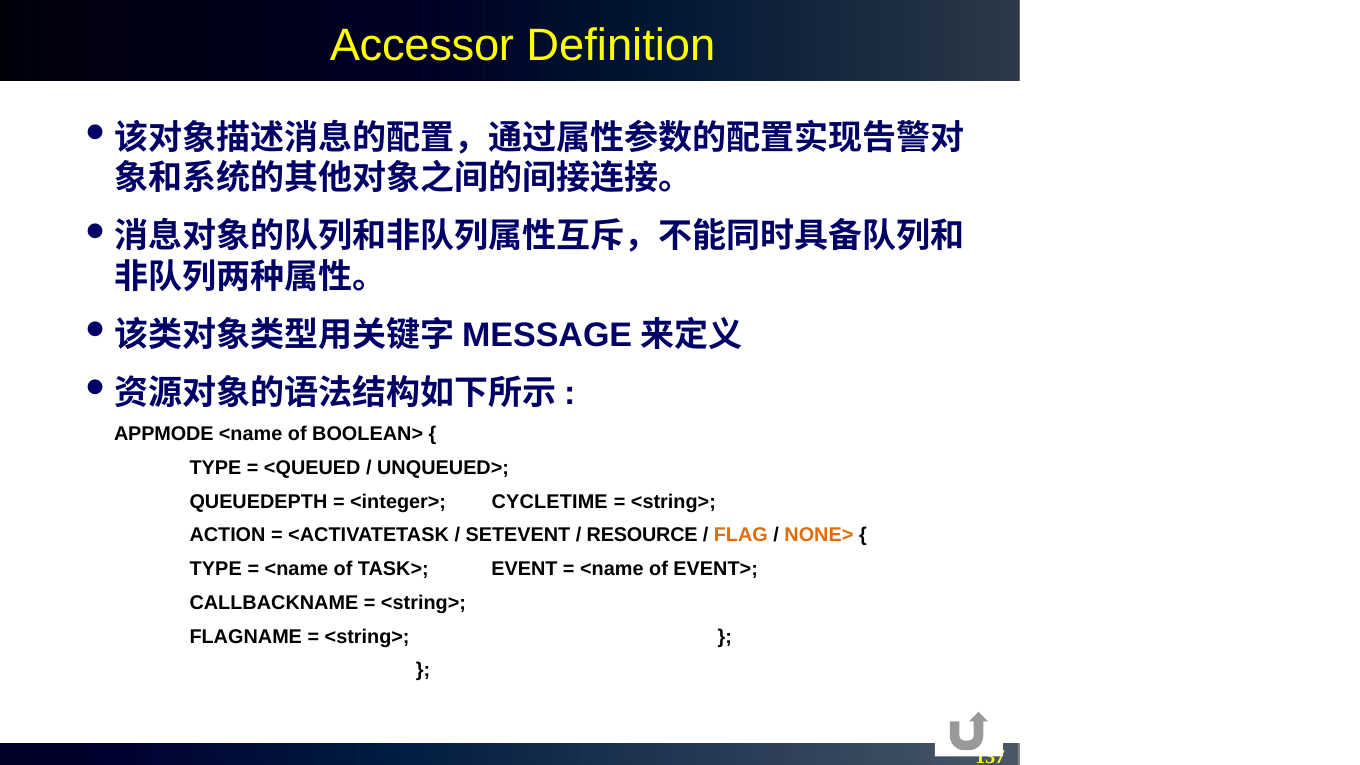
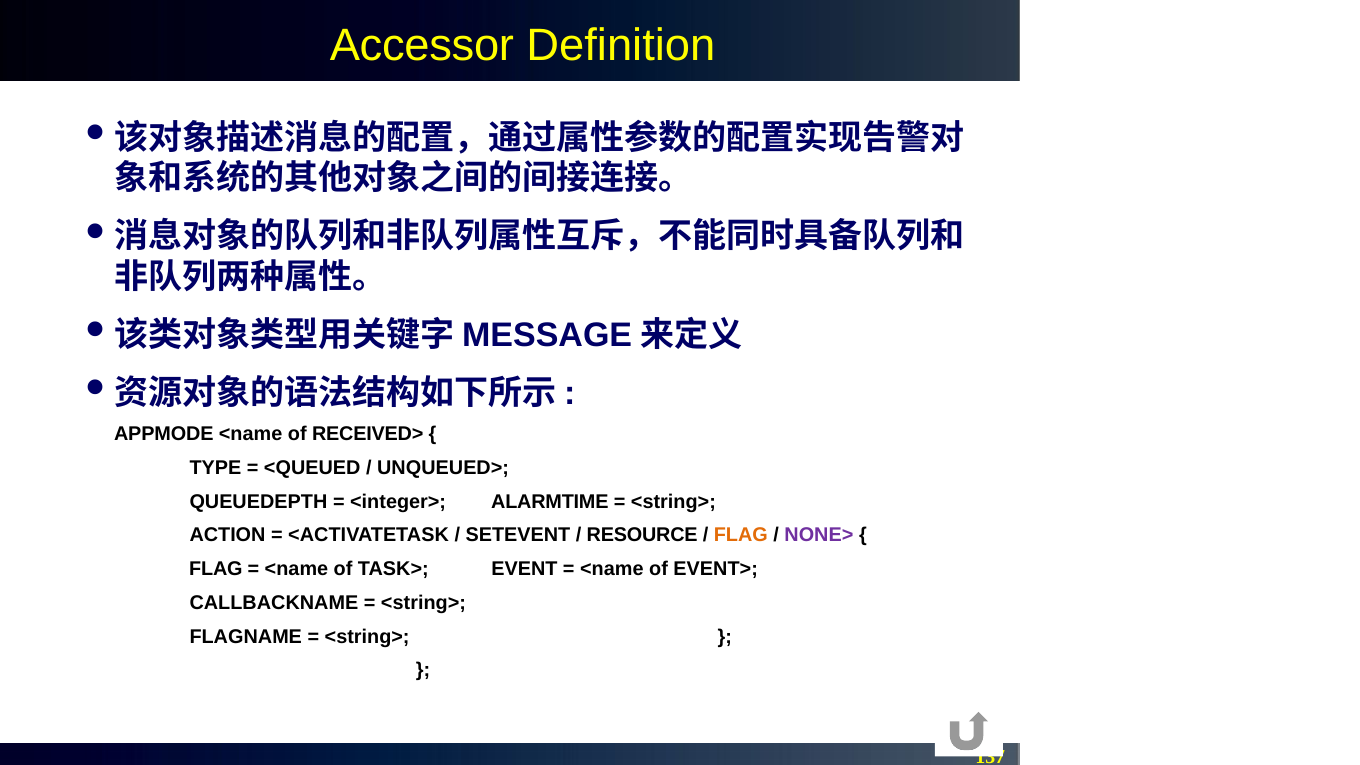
BOOLEAN>: BOOLEAN> -> RECEIVED>
CYCLETIME: CYCLETIME -> ALARMTIME
NONE> colour: orange -> purple
TYPE at (216, 569): TYPE -> FLAG
